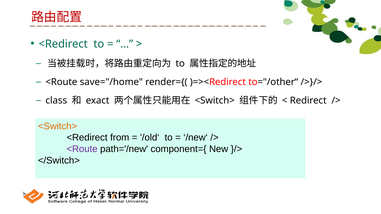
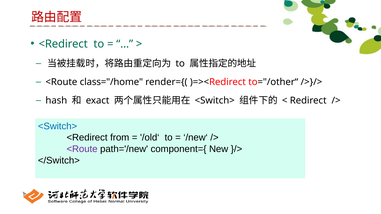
save="/home: save="/home -> class="/home
class: class -> hash
<Switch> at (58, 126) colour: orange -> blue
